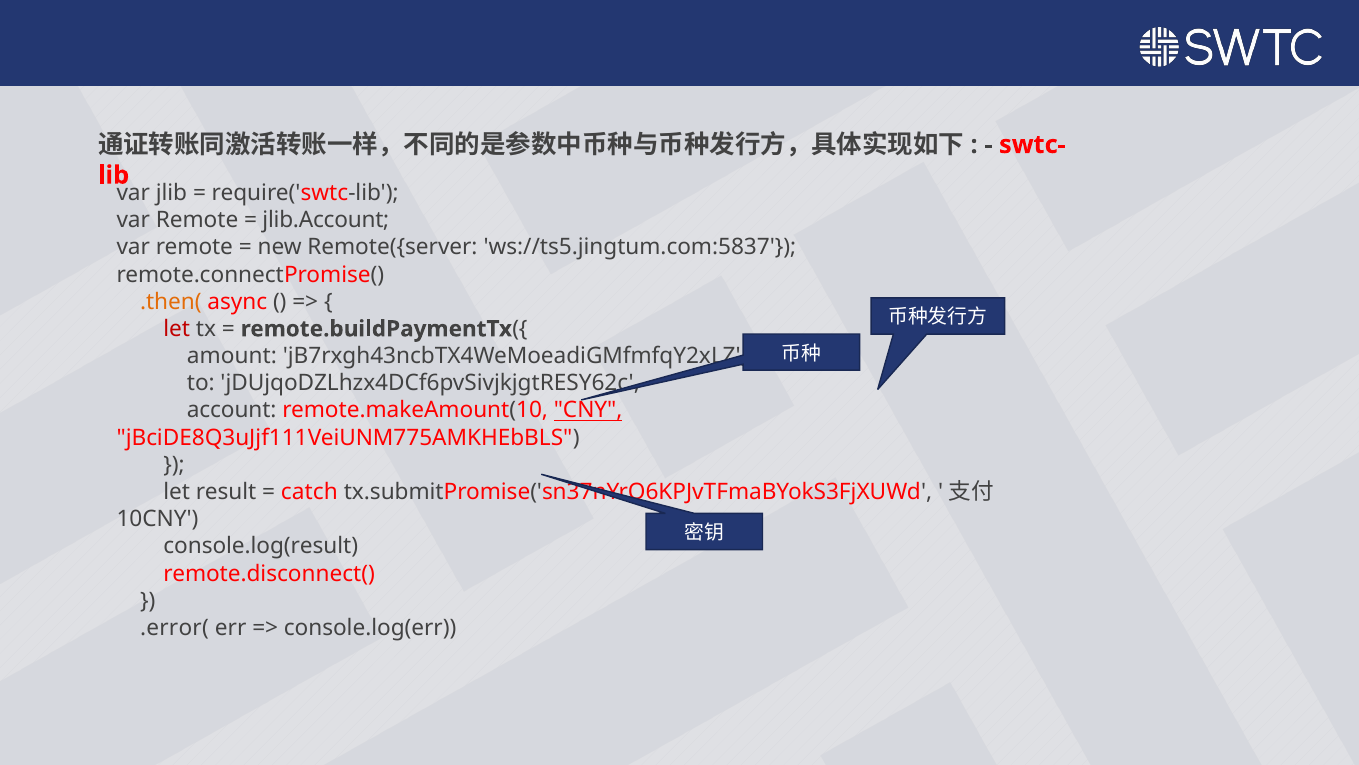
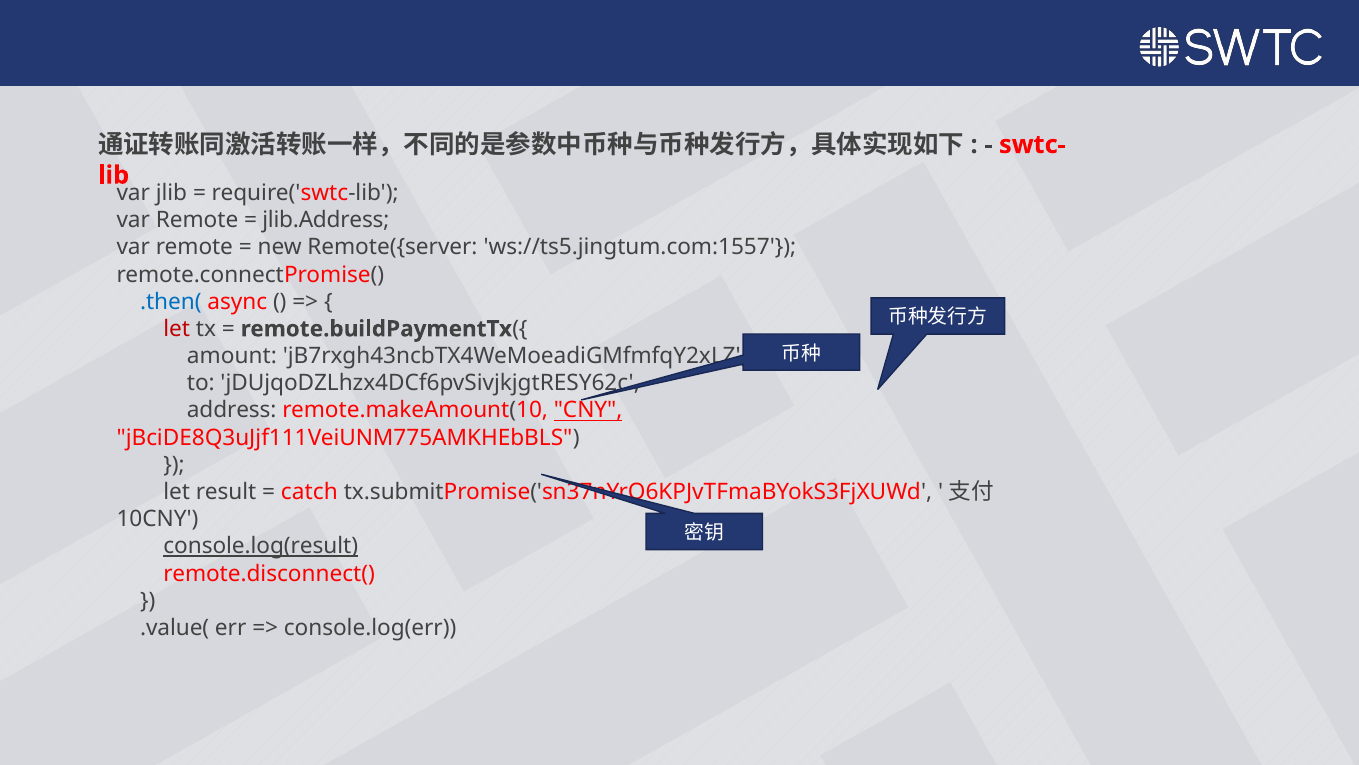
jlib.Account: jlib.Account -> jlib.Address
ws://ts5.jingtum.com:5837: ws://ts5.jingtum.com:5837 -> ws://ts5.jingtum.com:1557
.then( colour: orange -> blue
account: account -> address
console.log(result underline: none -> present
.error(: .error( -> .value(
